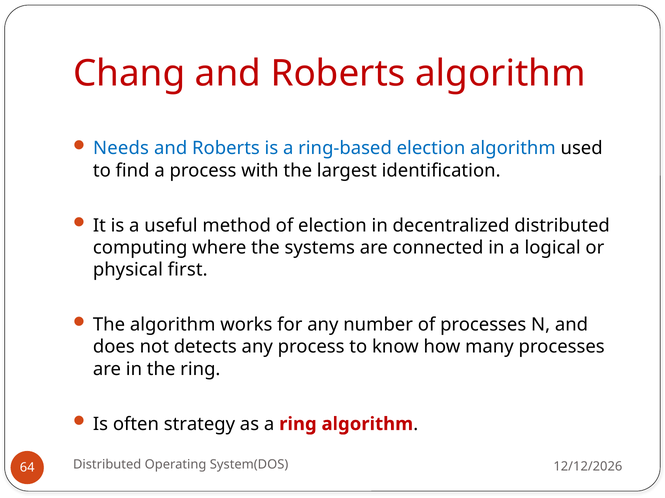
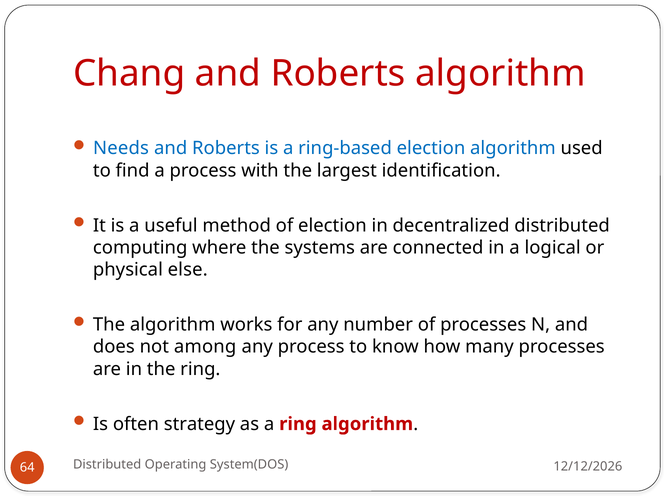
first: first -> else
detects: detects -> among
